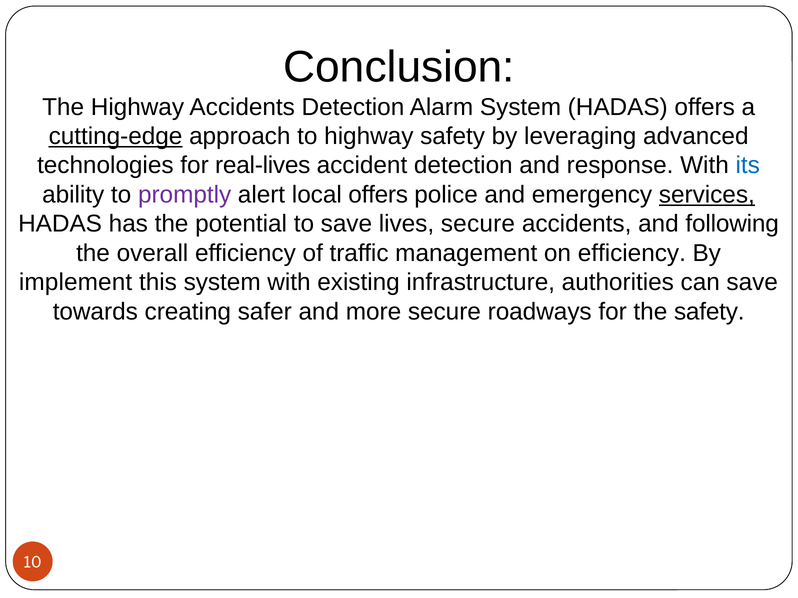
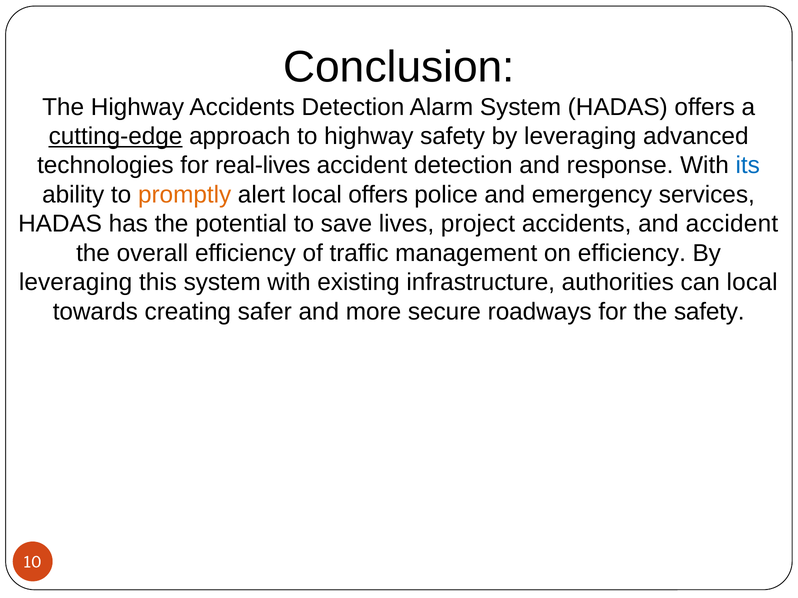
promptly colour: purple -> orange
services underline: present -> none
lives secure: secure -> project
and following: following -> accident
implement at (76, 283): implement -> leveraging
can save: save -> local
